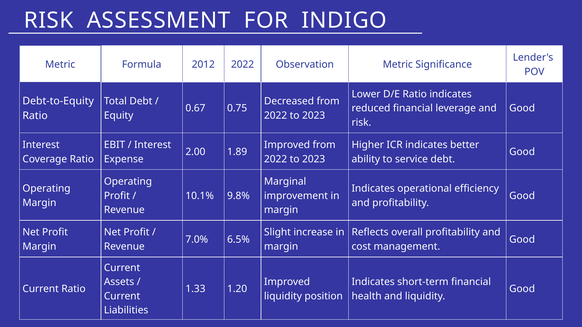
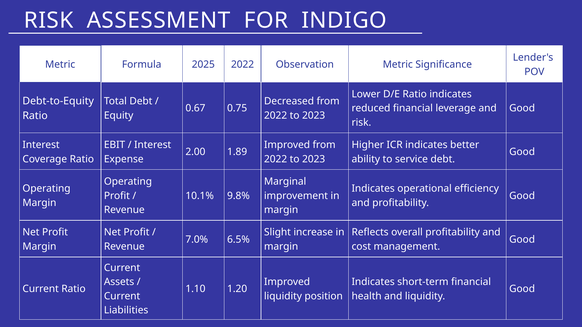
2012: 2012 -> 2025
1.33: 1.33 -> 1.10
